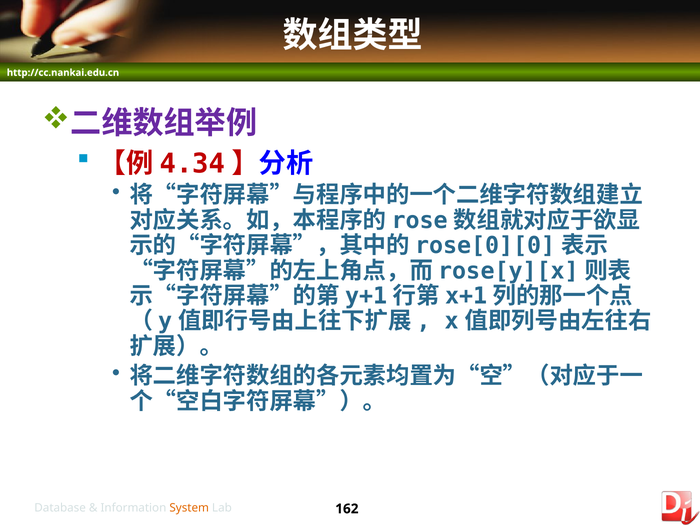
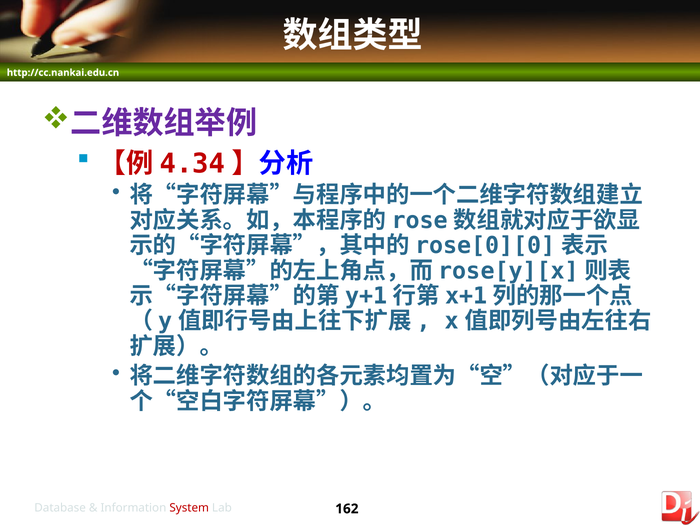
System colour: orange -> red
